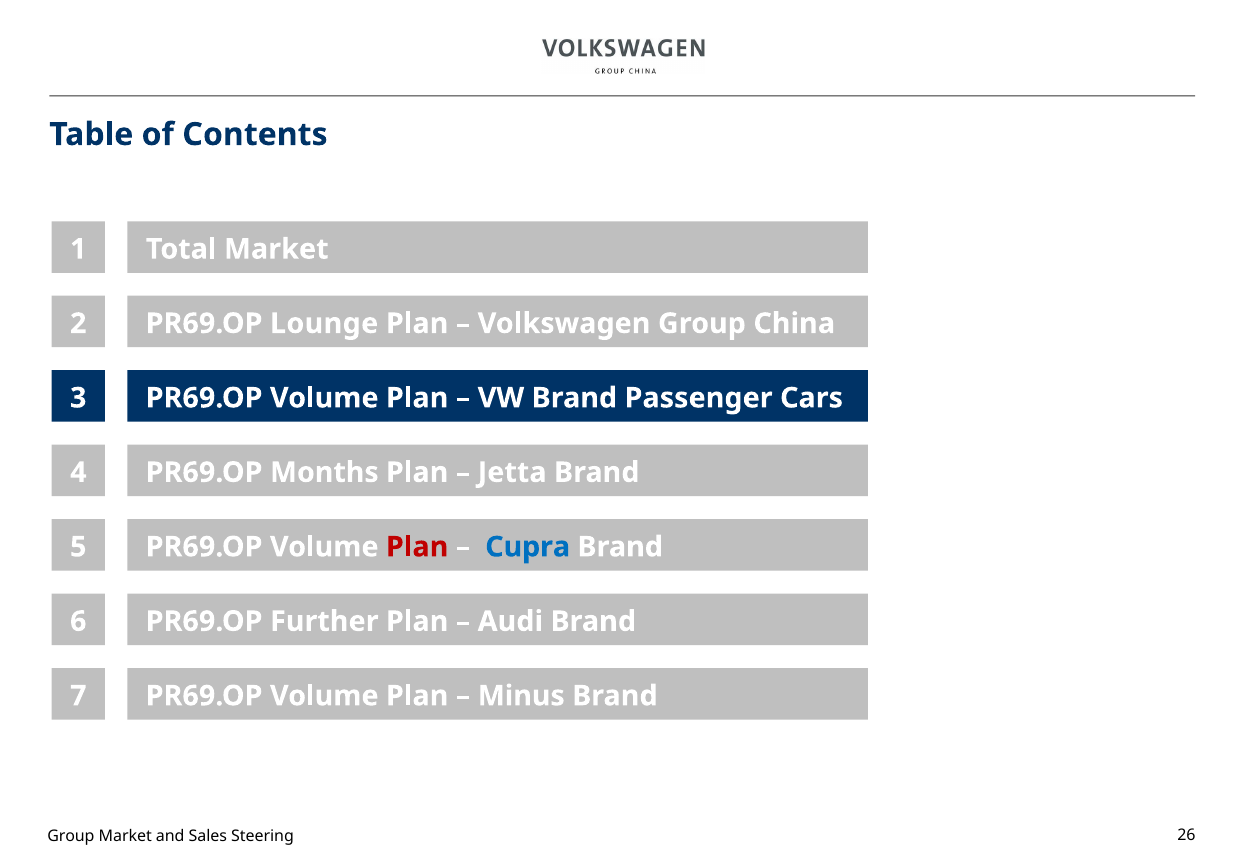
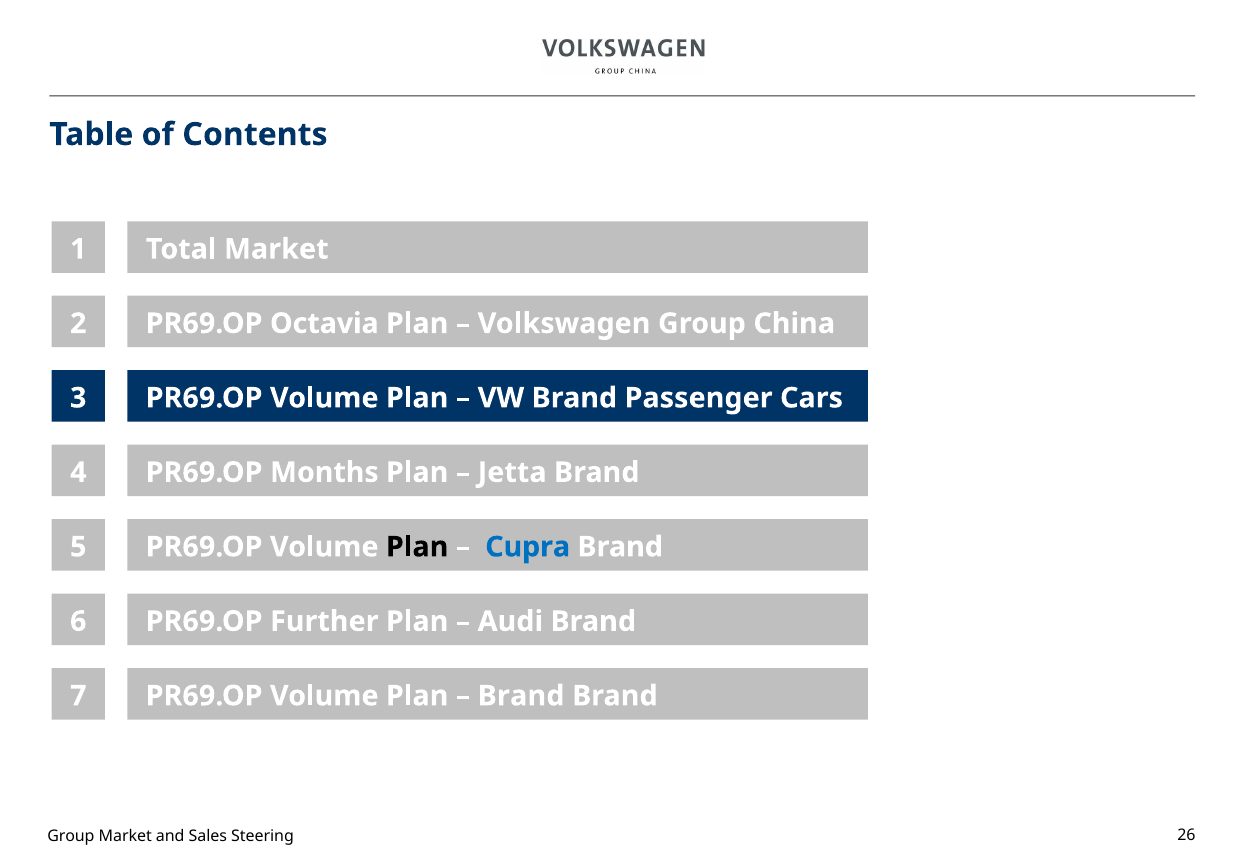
Lounge: Lounge -> Octavia
Plan at (417, 547) colour: red -> black
Minus at (521, 696): Minus -> Brand
